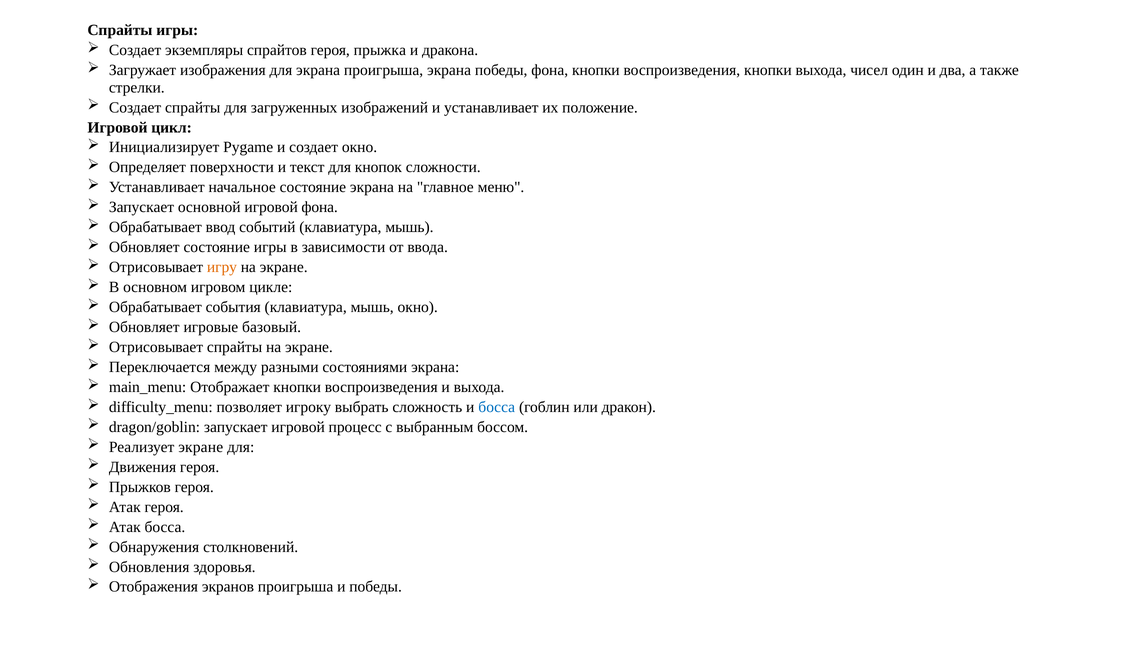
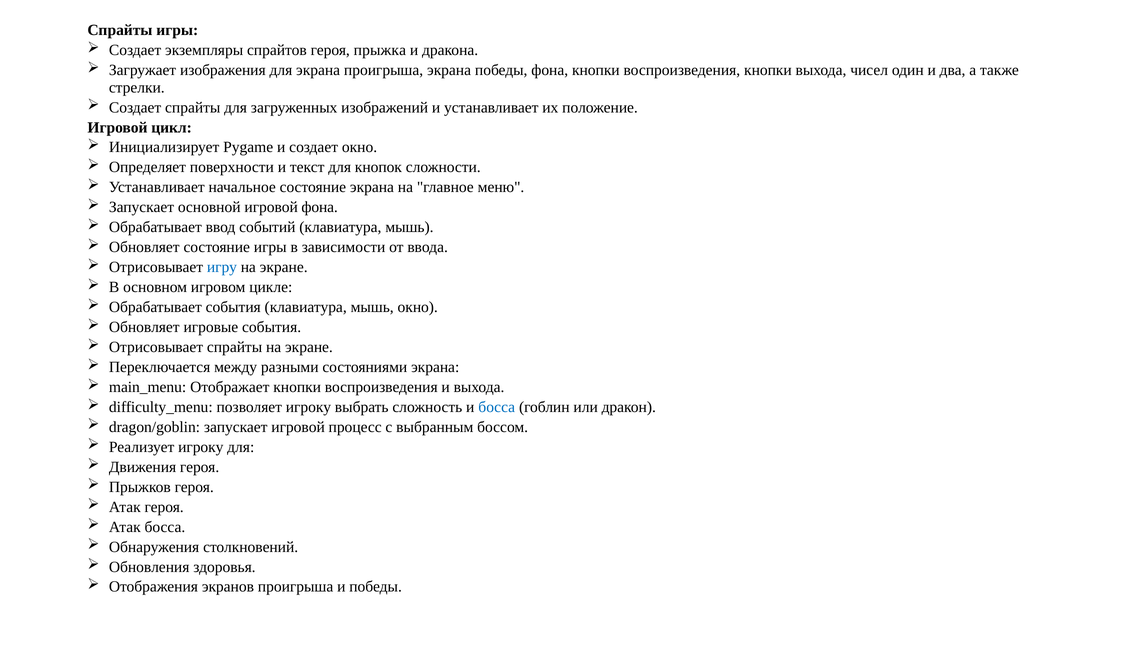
игру colour: orange -> blue
игровые базовый: базовый -> события
Реализует экране: экране -> игроку
